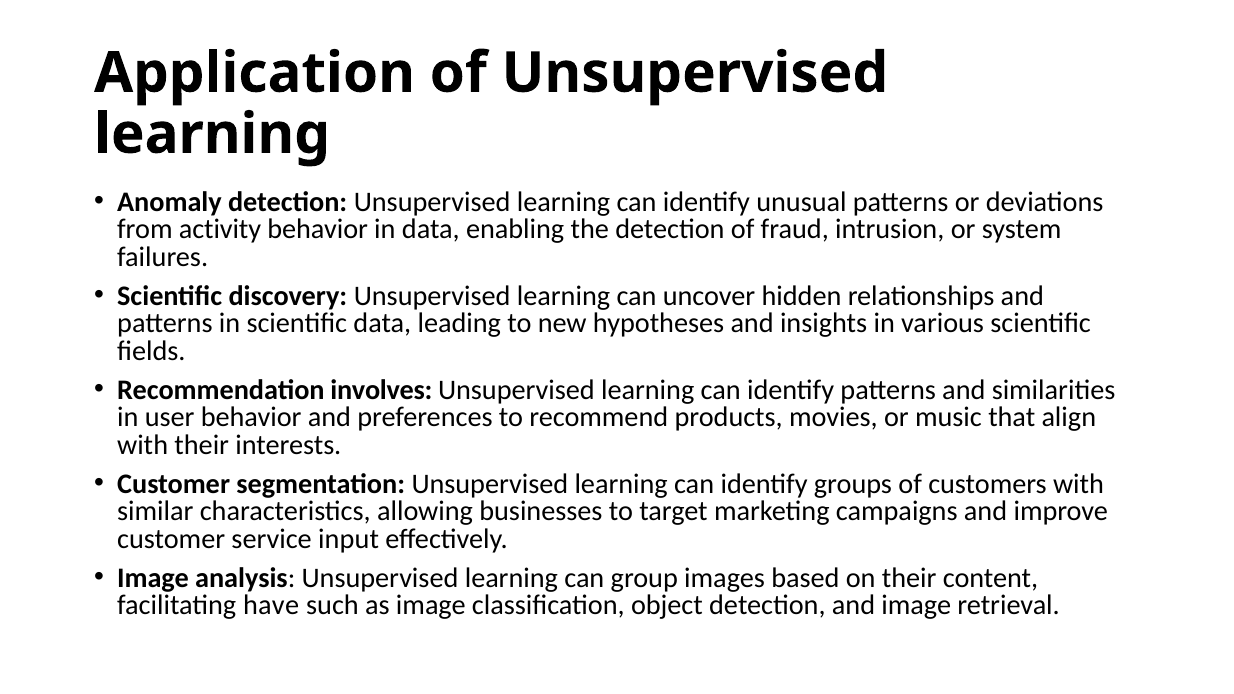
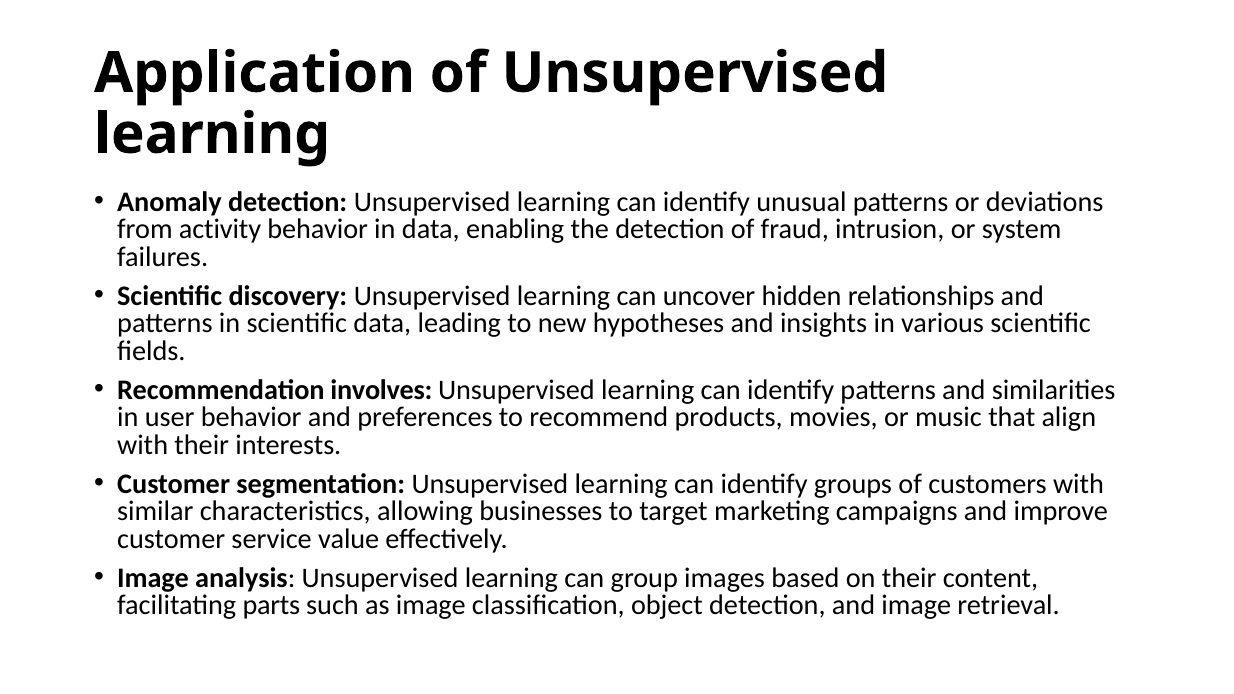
input: input -> value
have: have -> parts
